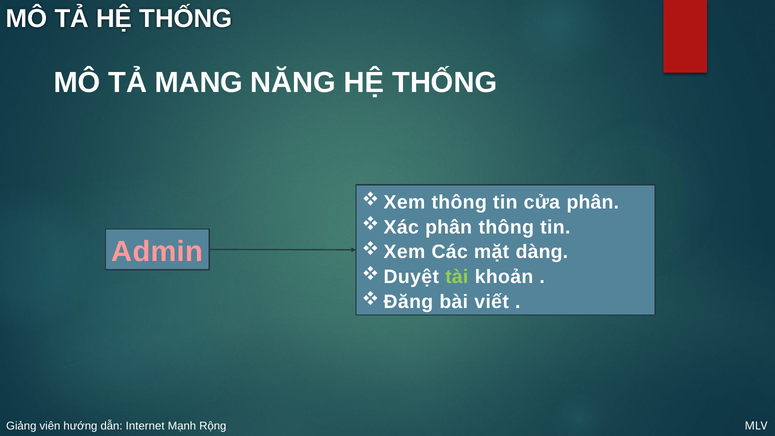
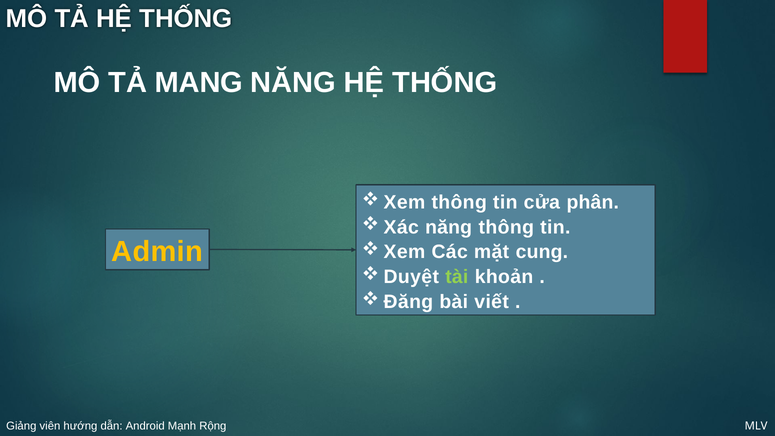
phân at (449, 227): phân -> năng
Admin colour: pink -> yellow
dàng: dàng -> cung
Internet: Internet -> Android
